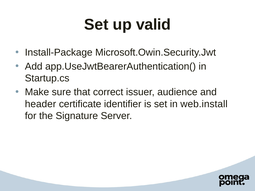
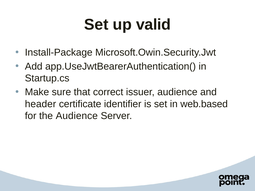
web.install: web.install -> web.based
the Signature: Signature -> Audience
